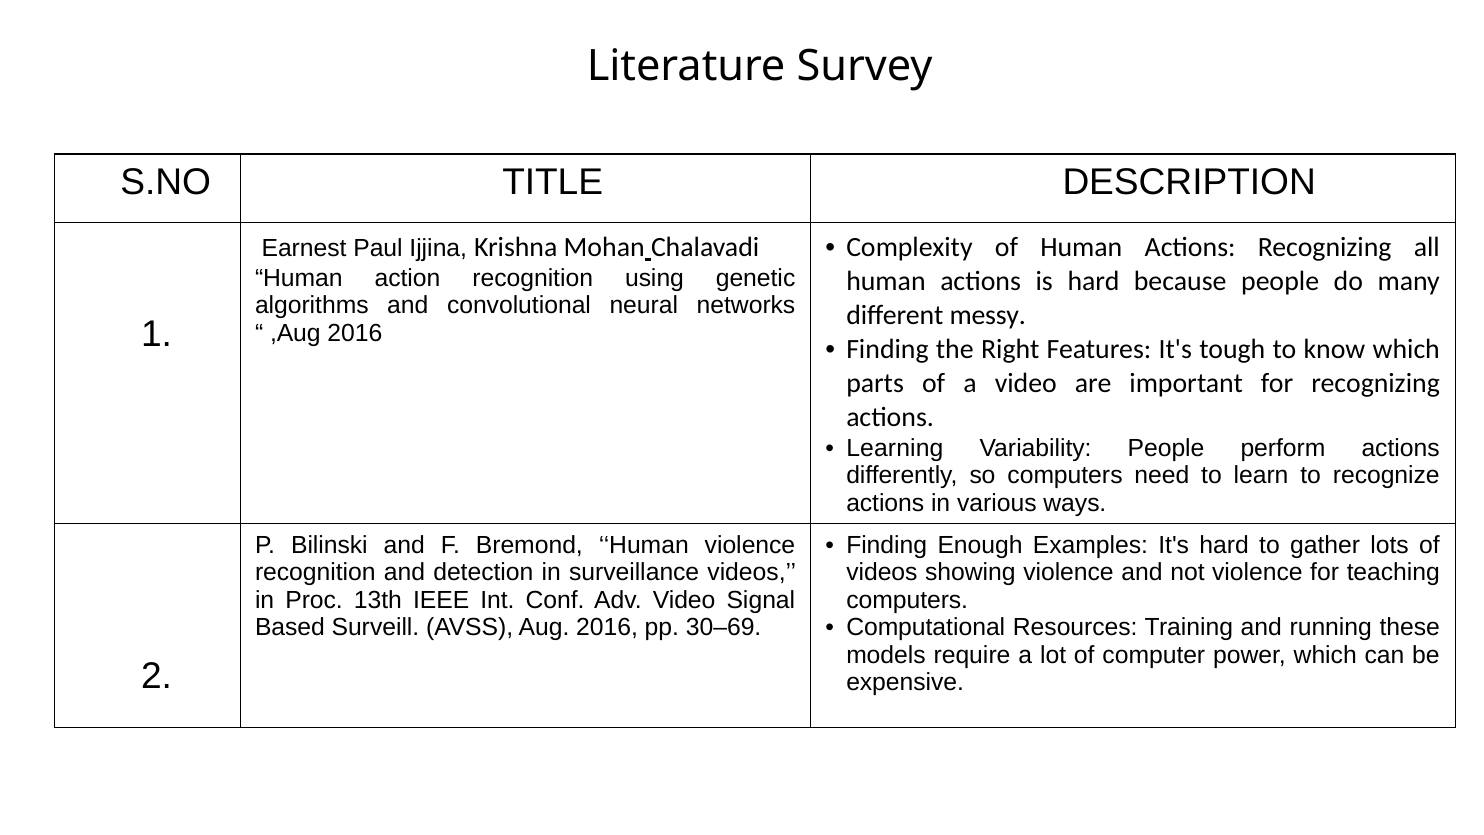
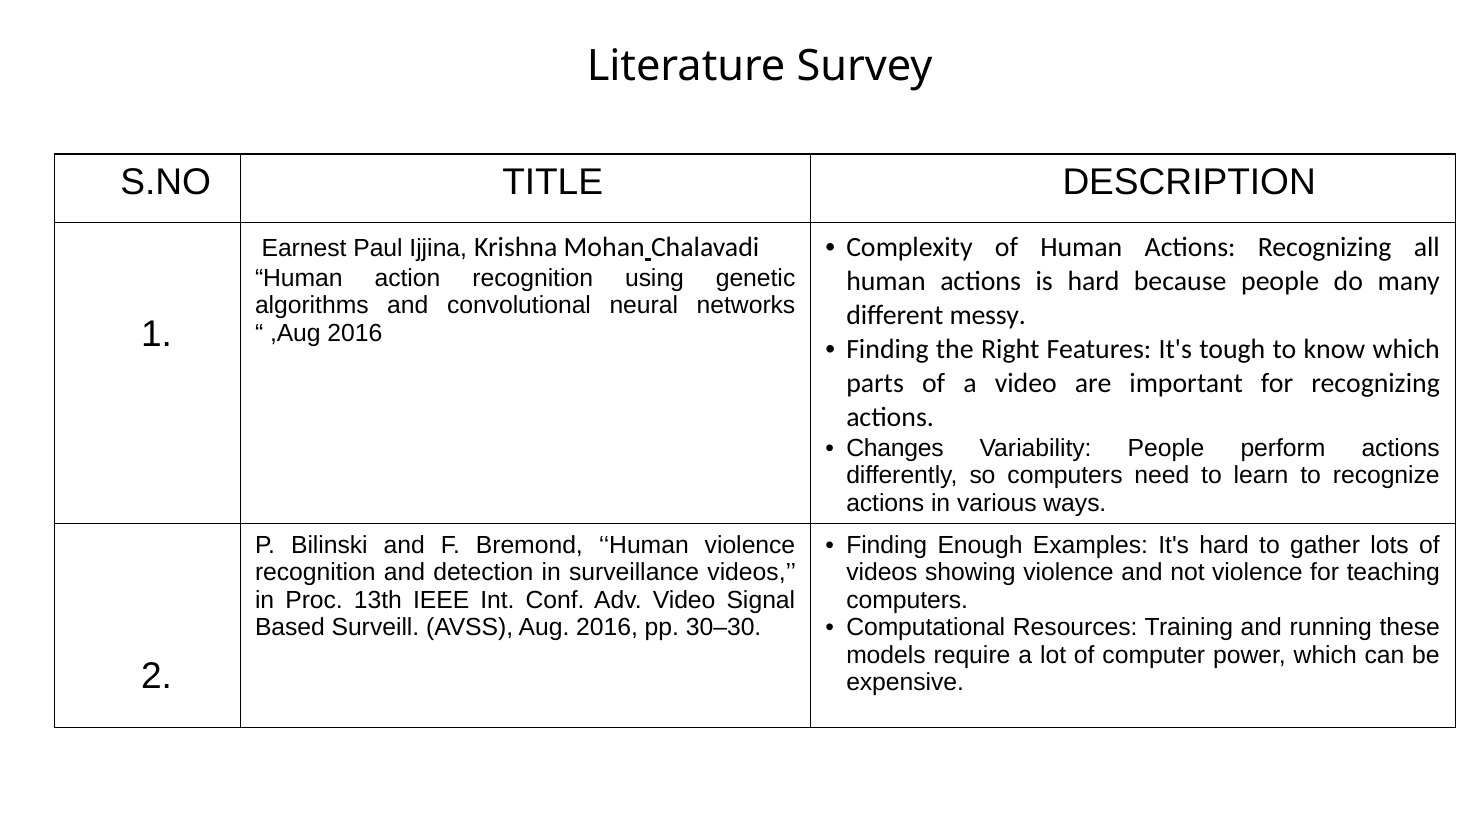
Learning: Learning -> Changes
30–69: 30–69 -> 30–30
